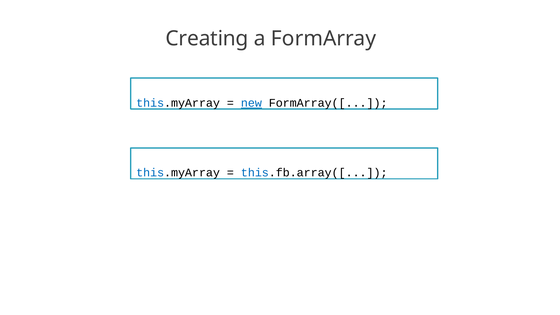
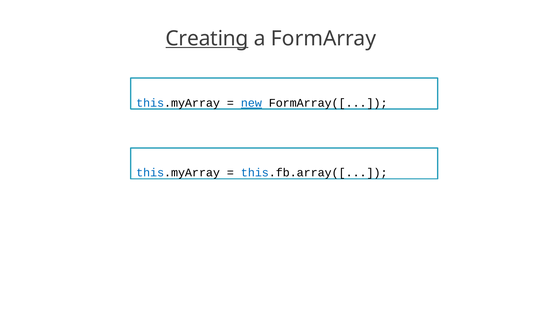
Creating underline: none -> present
